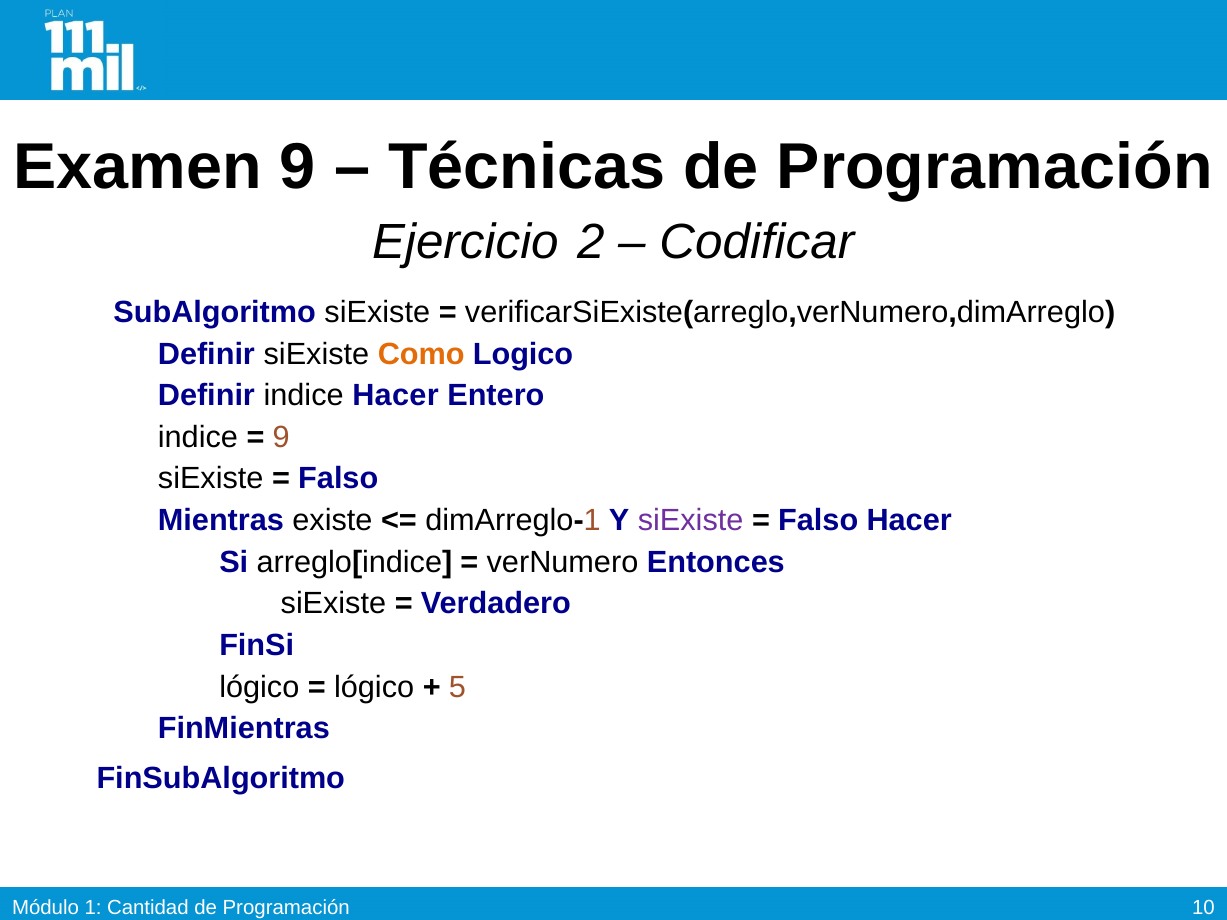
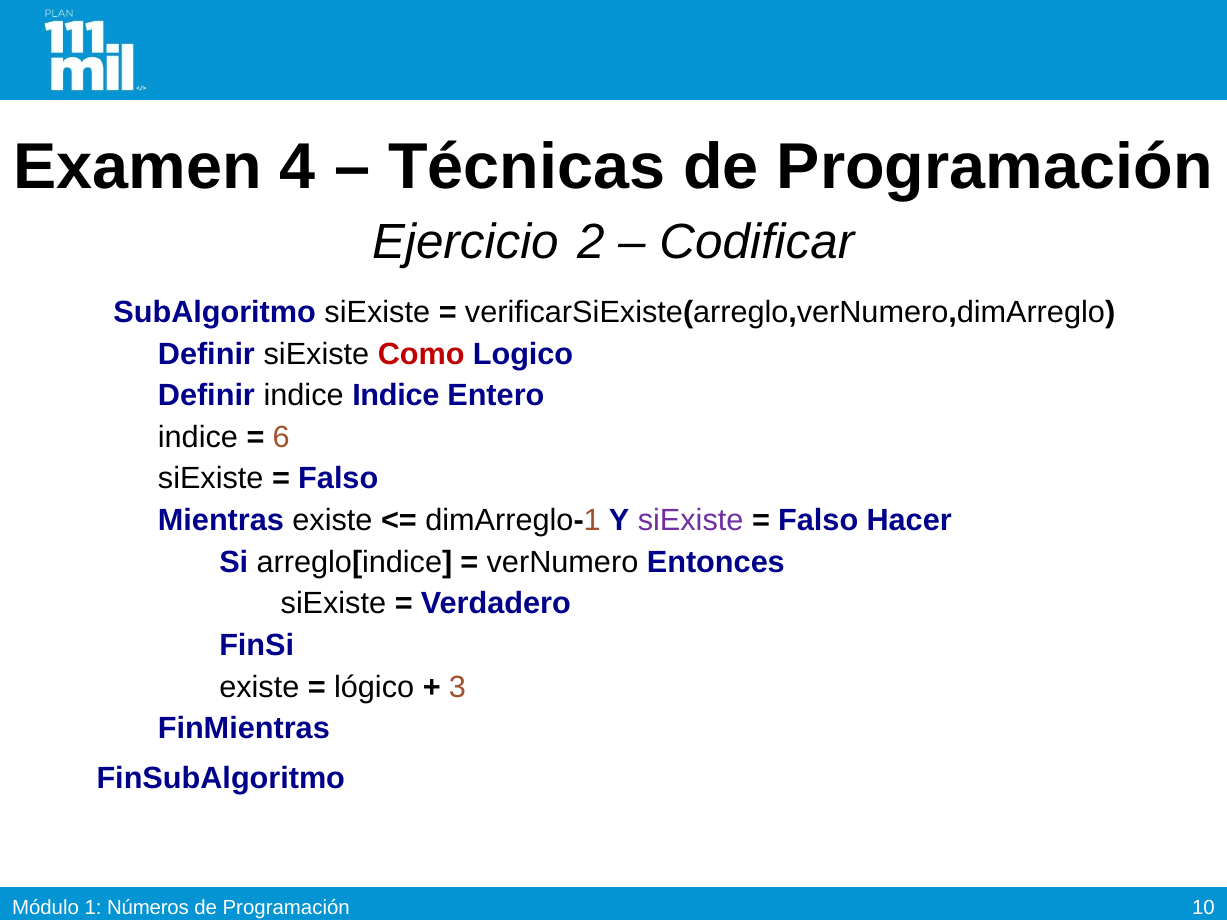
Examen 9: 9 -> 4
Como colour: orange -> red
indice Hacer: Hacer -> Indice
9 at (281, 437): 9 -> 6
lógico at (259, 687): lógico -> existe
5: 5 -> 3
Cantidad: Cantidad -> Números
